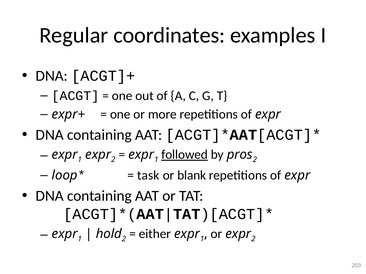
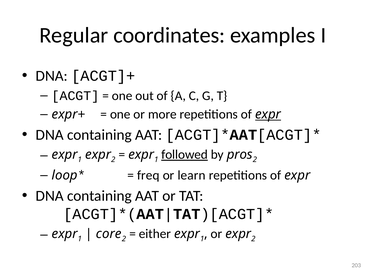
expr at (268, 115) underline: none -> present
task: task -> freq
blank: blank -> learn
hold: hold -> core
